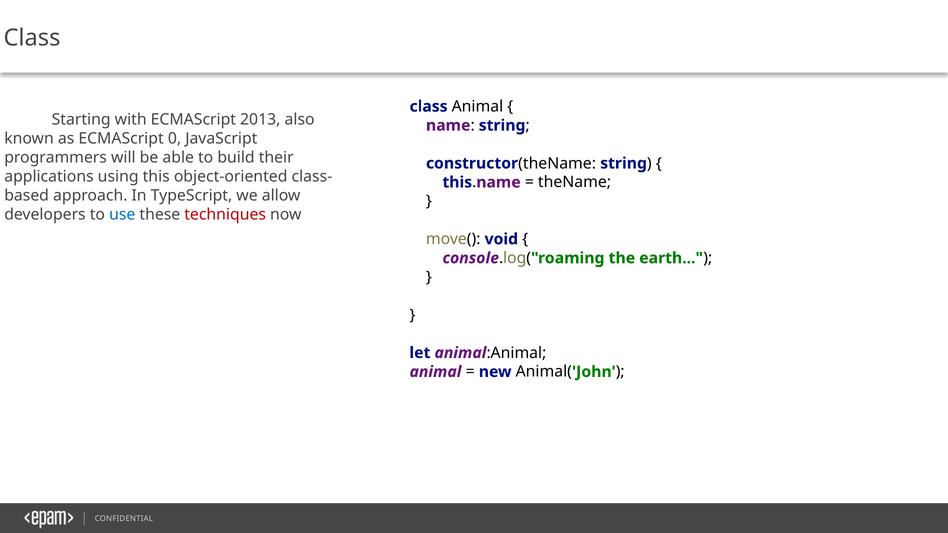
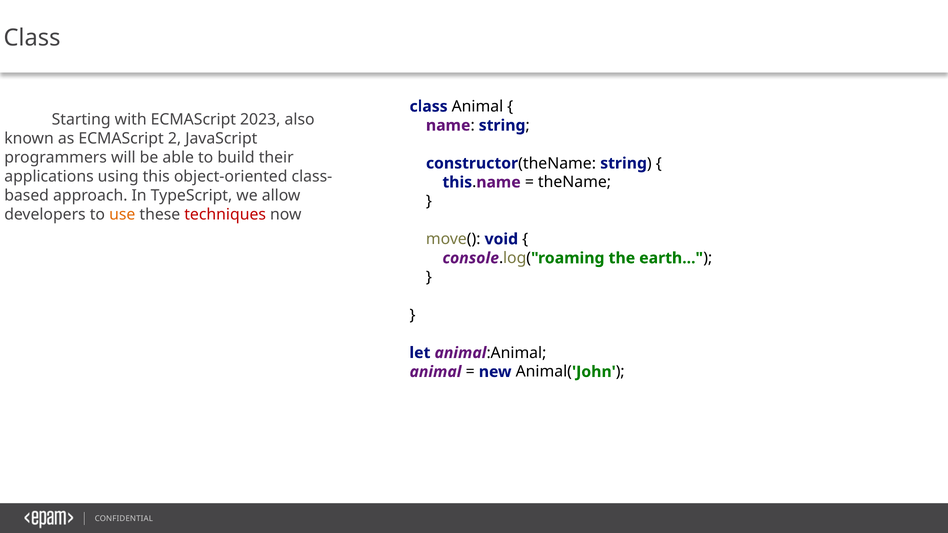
2013: 2013 -> 2023
0: 0 -> 2
use colour: blue -> orange
